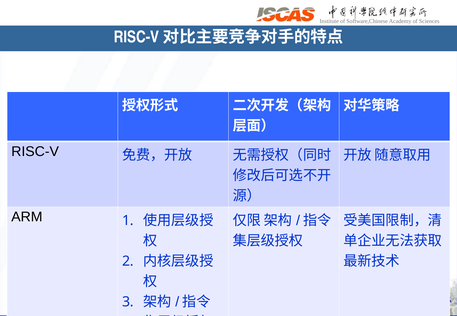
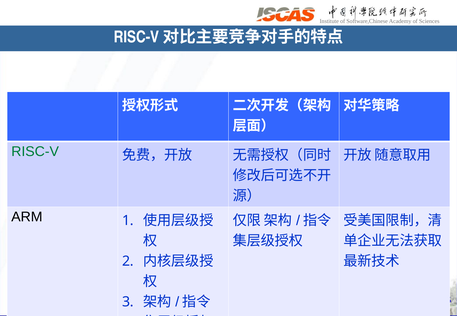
RISC-V colour: black -> green
